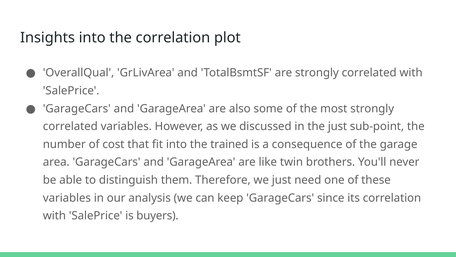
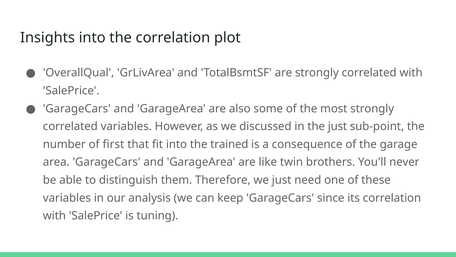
cost: cost -> first
buyers: buyers -> tuning
